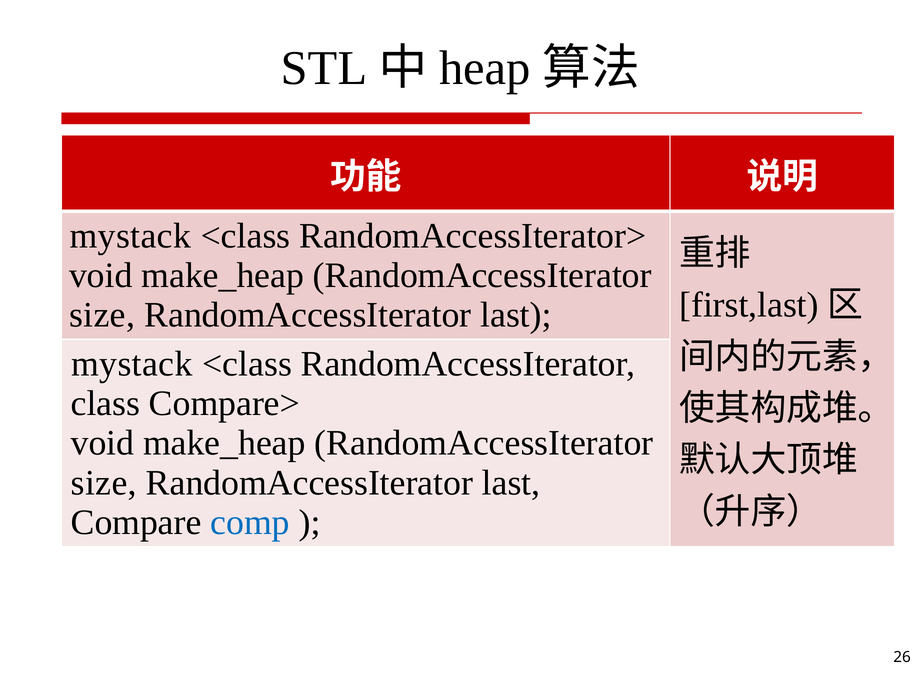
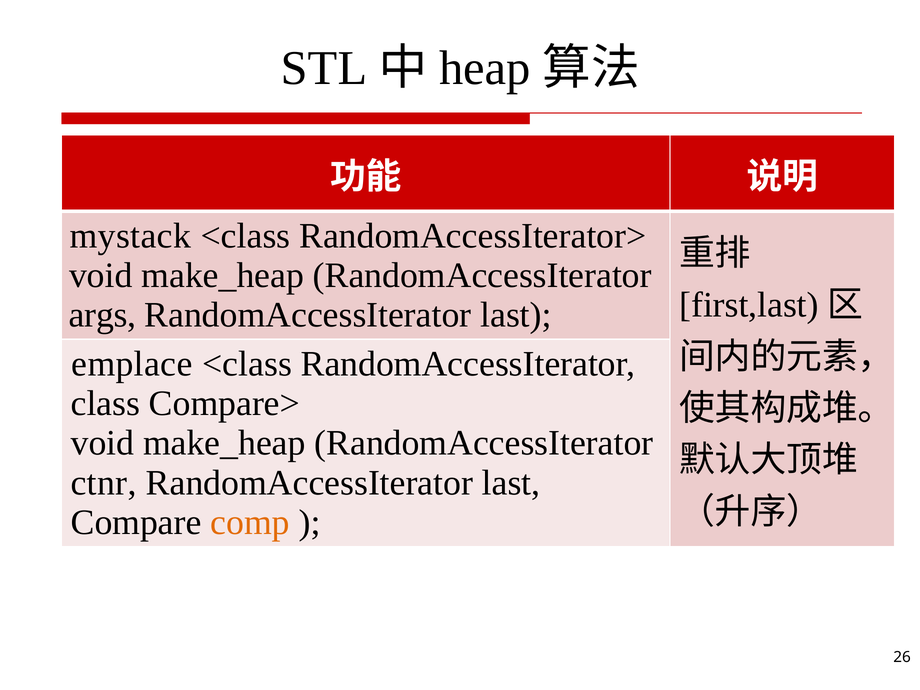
size at (102, 315): size -> args
mystack at (132, 364): mystack -> emplace
size at (104, 483): size -> ctnr
comp colour: blue -> orange
